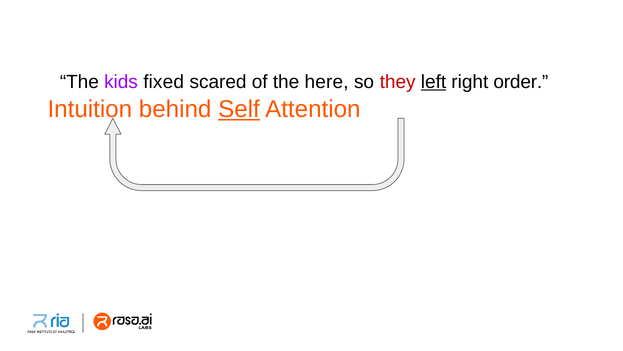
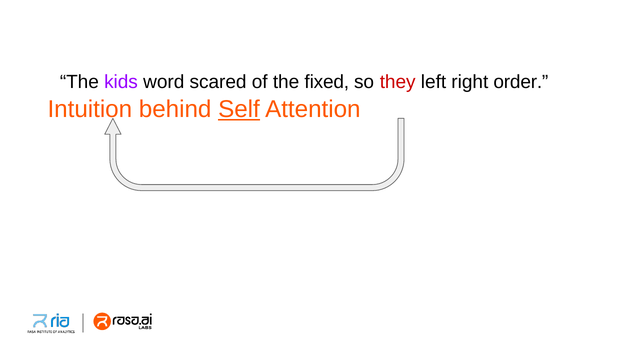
ﬁxed: ﬁxed -> word
here: here -> ﬁxed
left underline: present -> none
